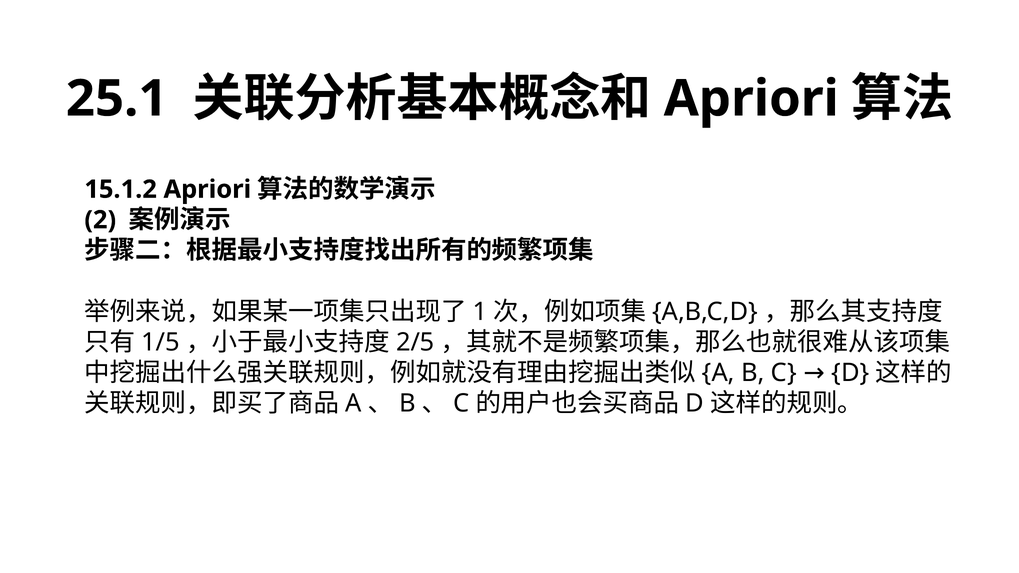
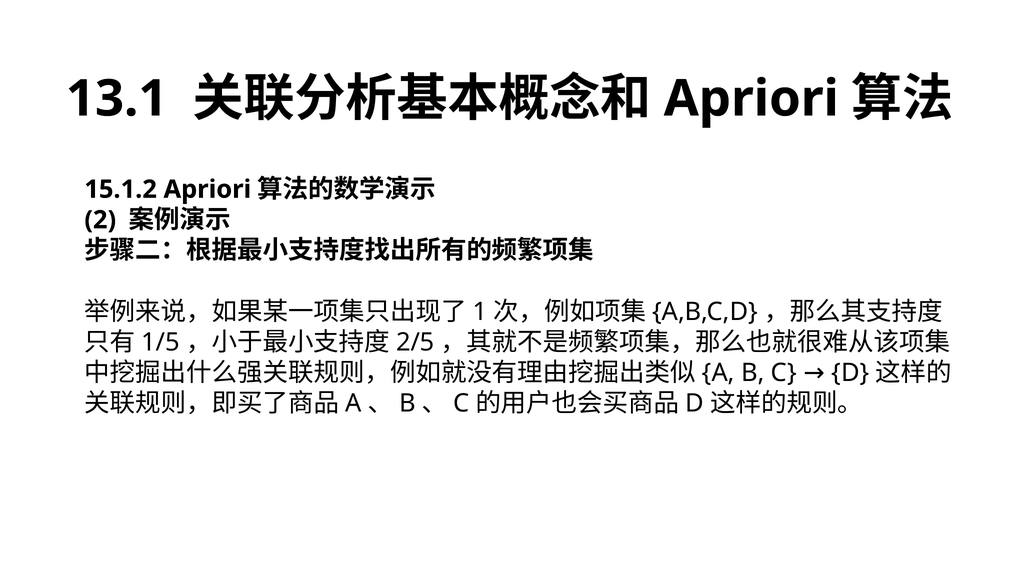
25.1: 25.1 -> 13.1
